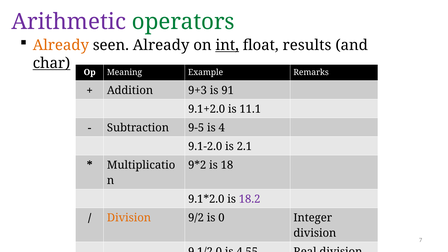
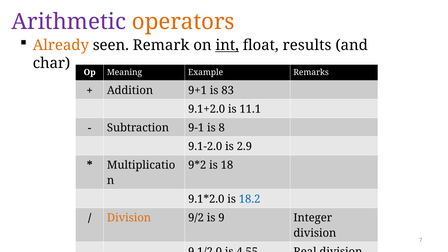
operators colour: green -> orange
seen Already: Already -> Remark
char underline: present -> none
9+3: 9+3 -> 9+1
91: 91 -> 83
9-5: 9-5 -> 9-1
4: 4 -> 8
2.1: 2.1 -> 2.9
18.2 colour: purple -> blue
0: 0 -> 9
